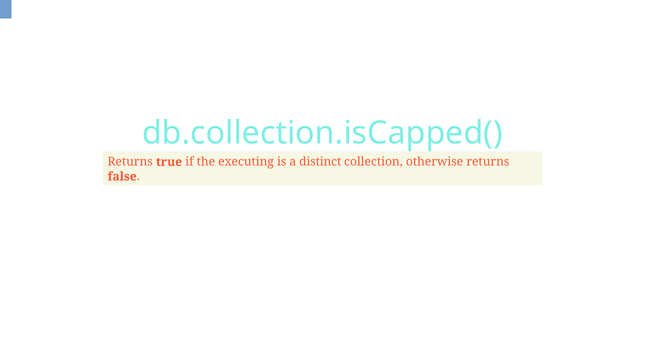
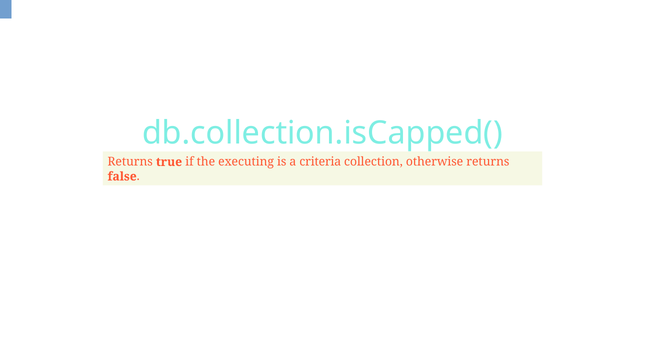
distinct: distinct -> criteria
